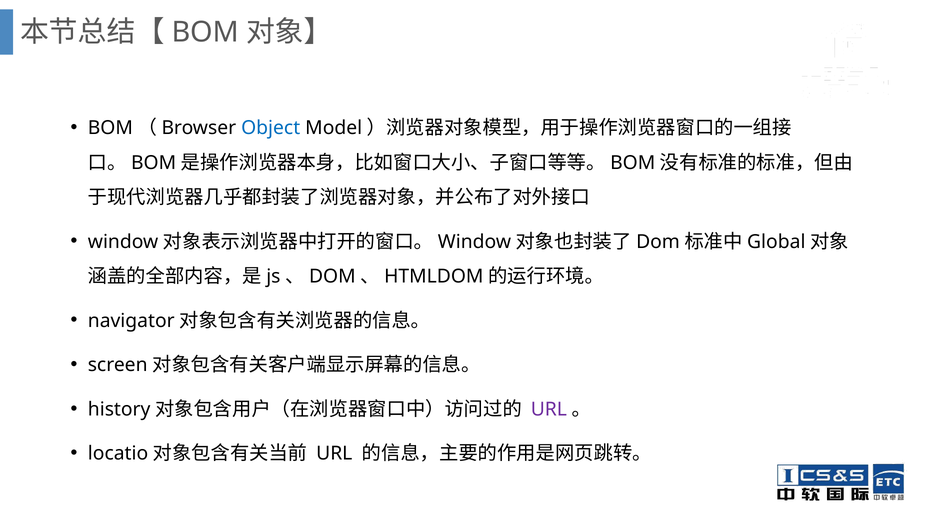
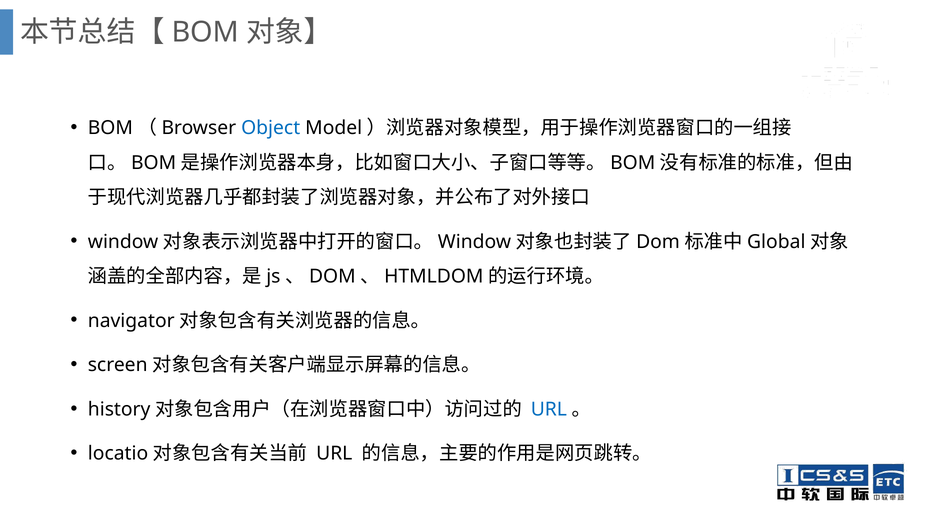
URL at (549, 410) colour: purple -> blue
